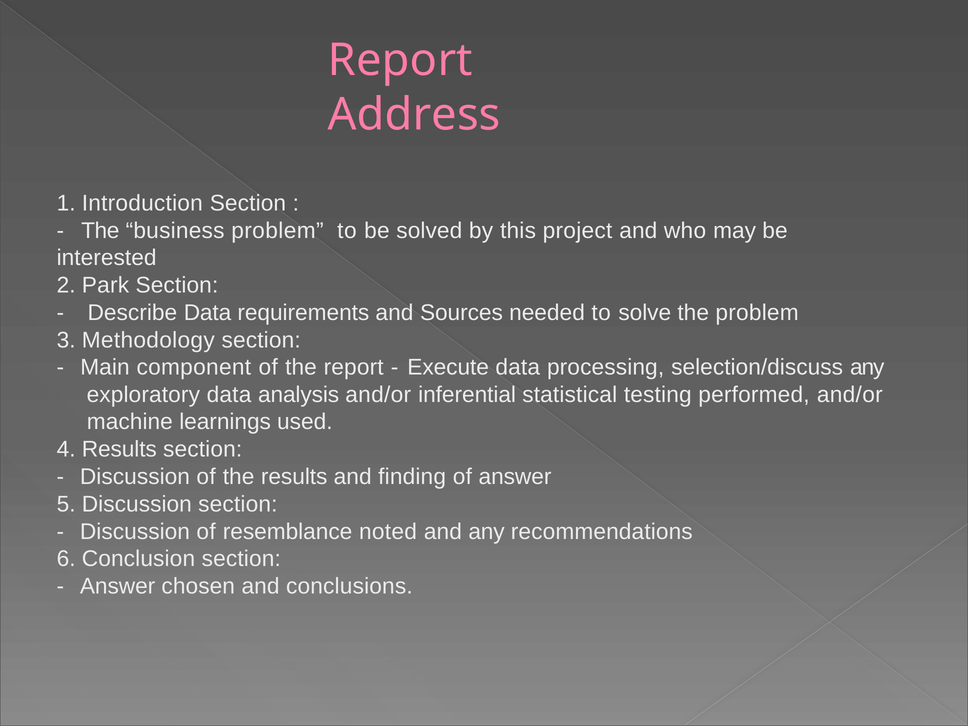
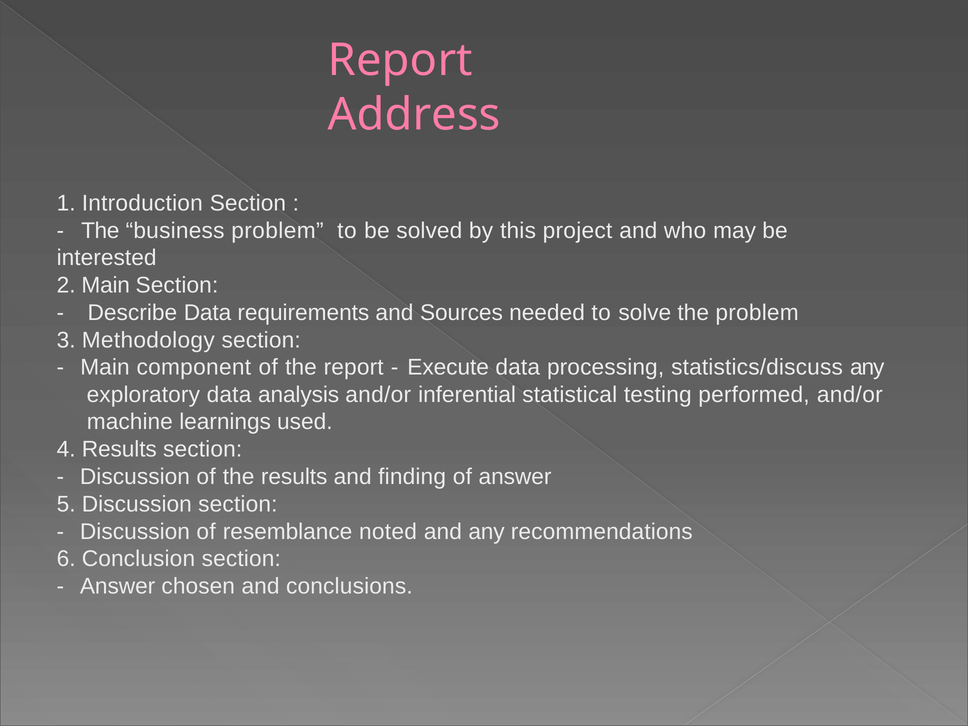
2 Park: Park -> Main
selection/discuss: selection/discuss -> statistics/discuss
